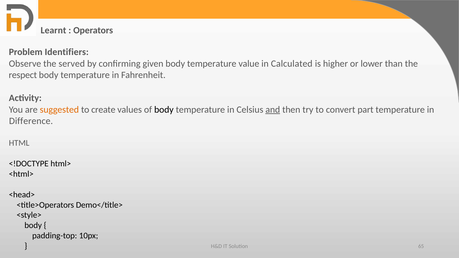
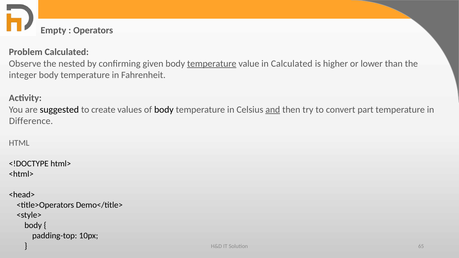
Learnt: Learnt -> Empty
Problem Identifiers: Identifiers -> Calculated
served: served -> nested
temperature at (212, 64) underline: none -> present
respect: respect -> integer
suggested colour: orange -> black
